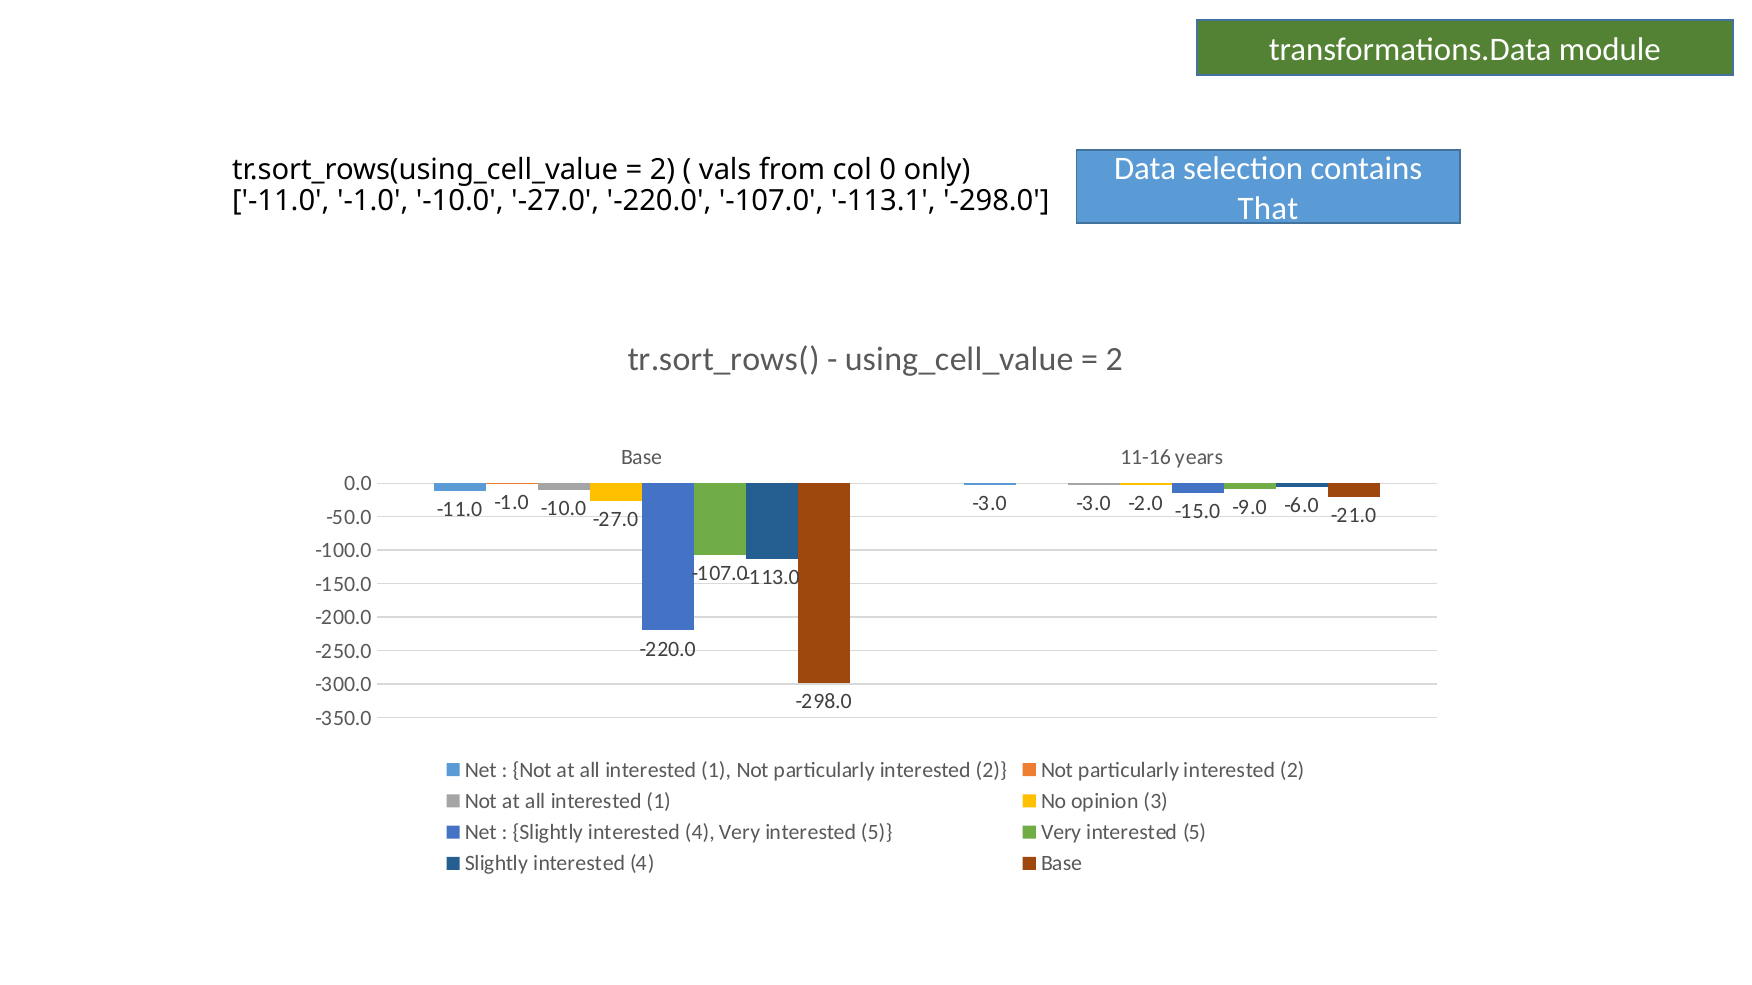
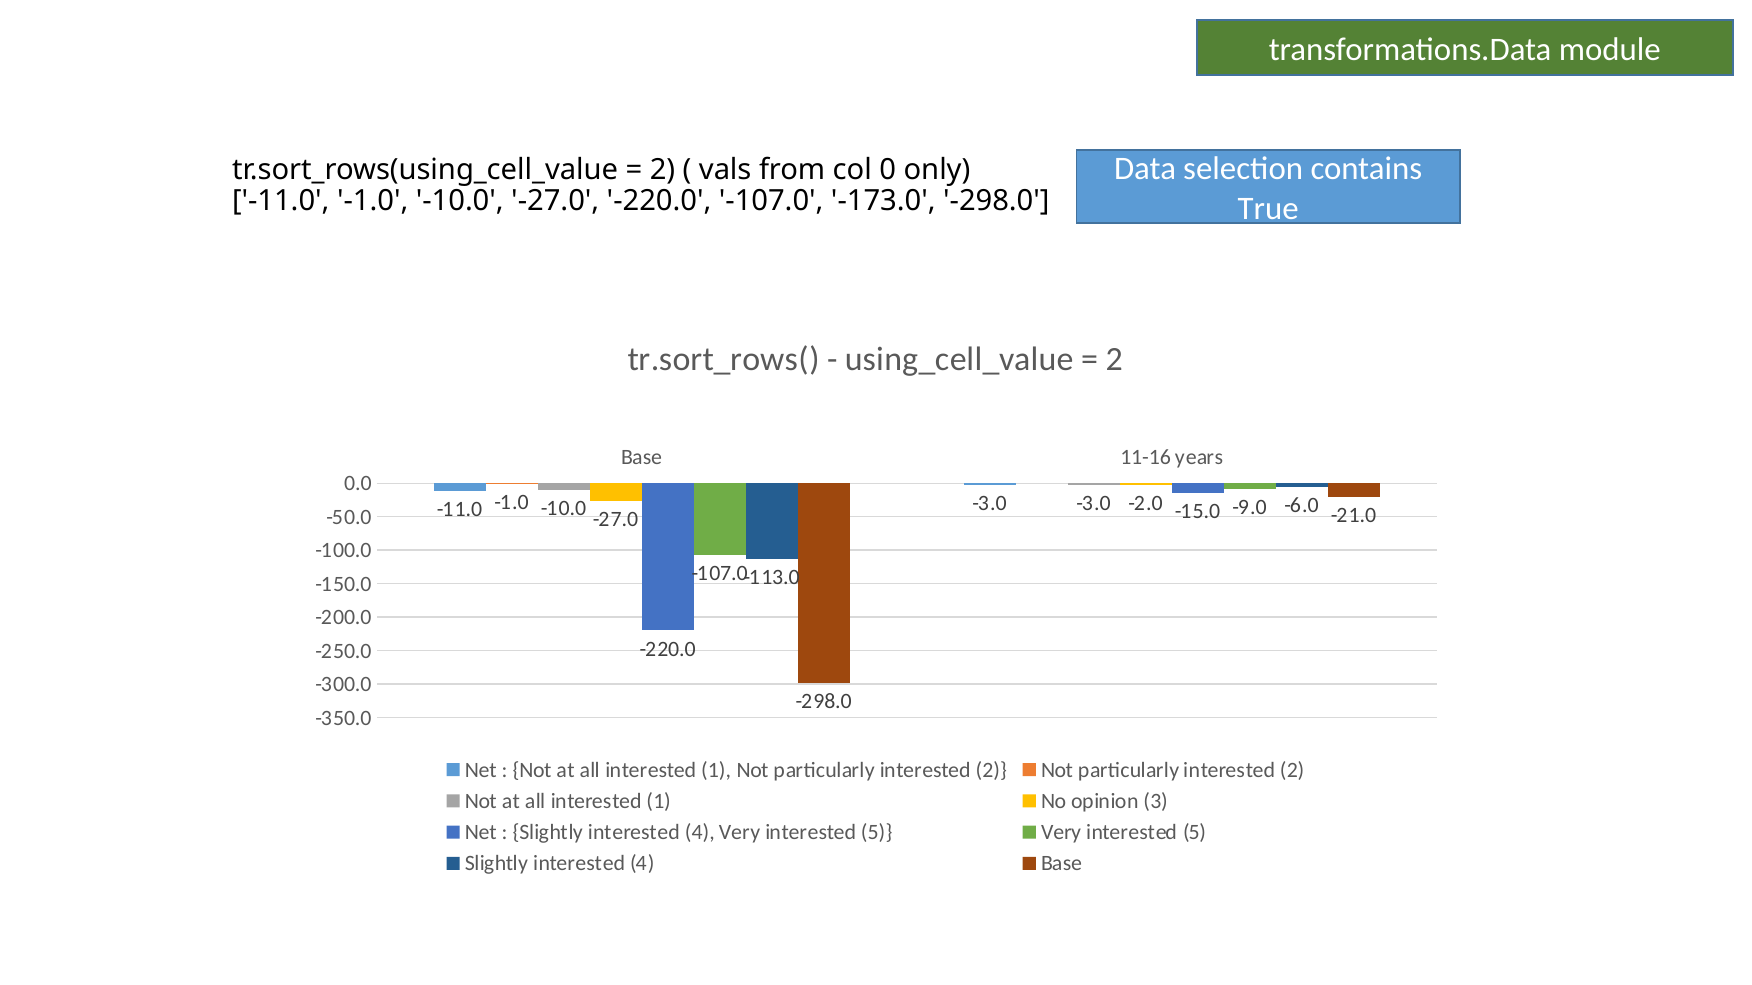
-113.1: -113.1 -> -173.0
That: That -> True
